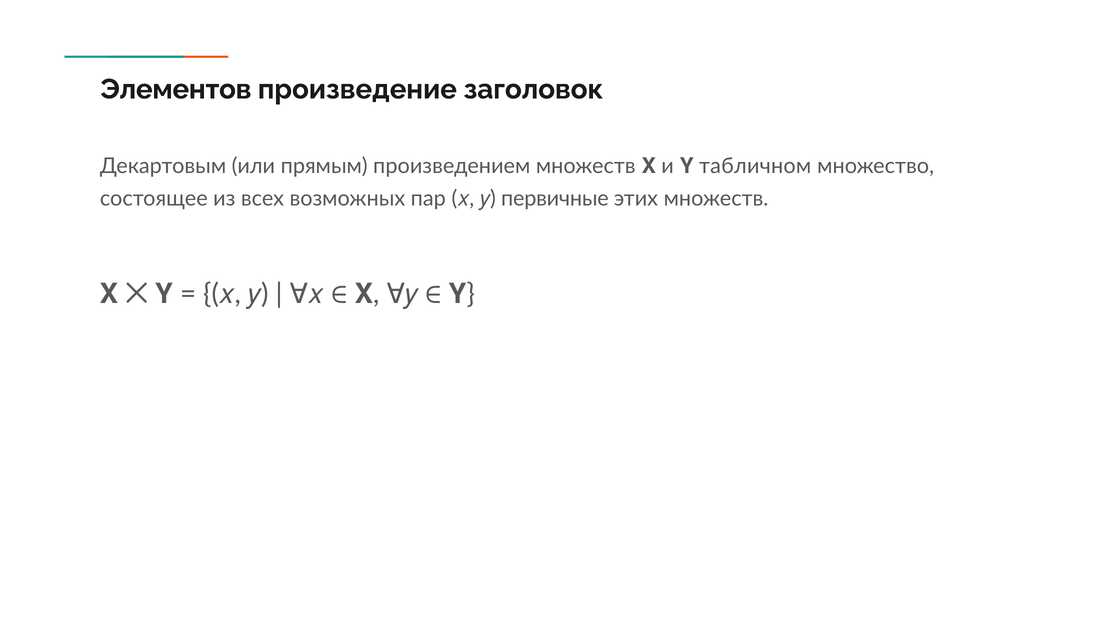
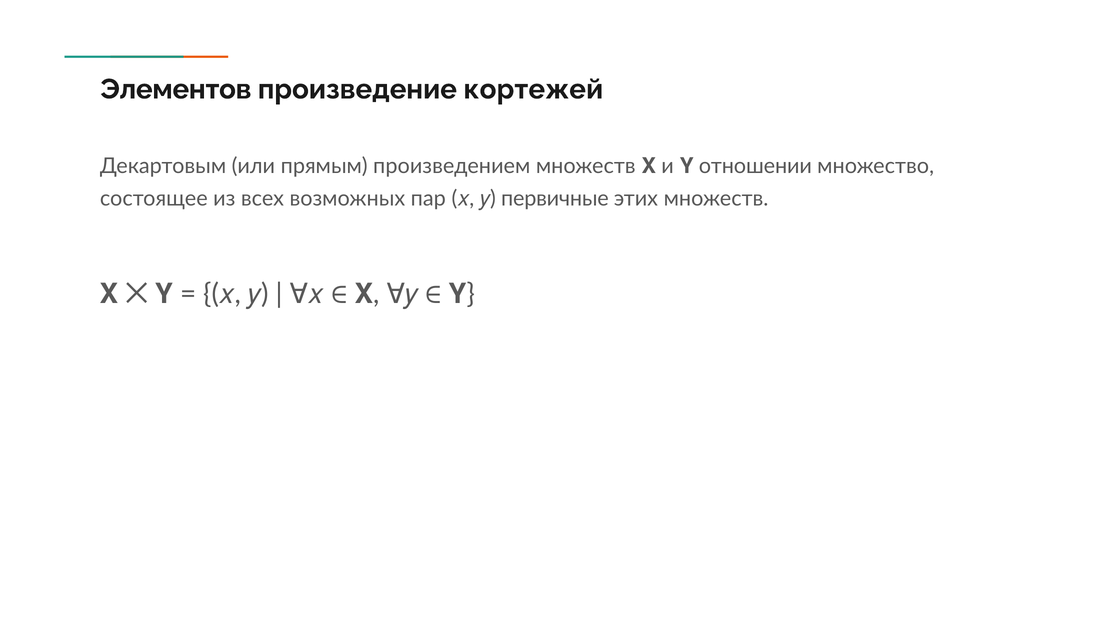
заголовок: заголовок -> кортежей
табличном: табличном -> отношении
